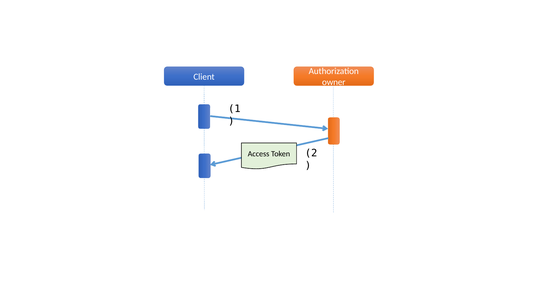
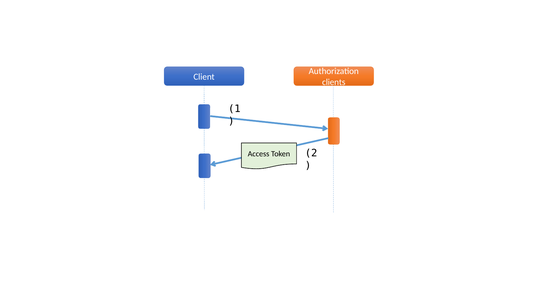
owner: owner -> clients
